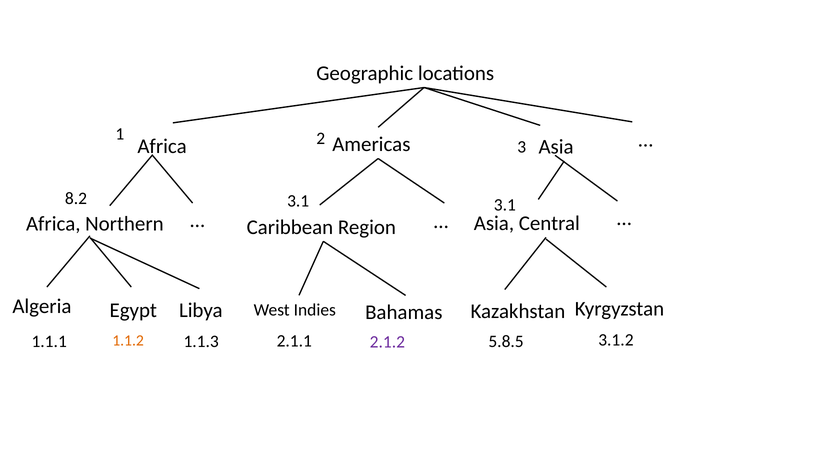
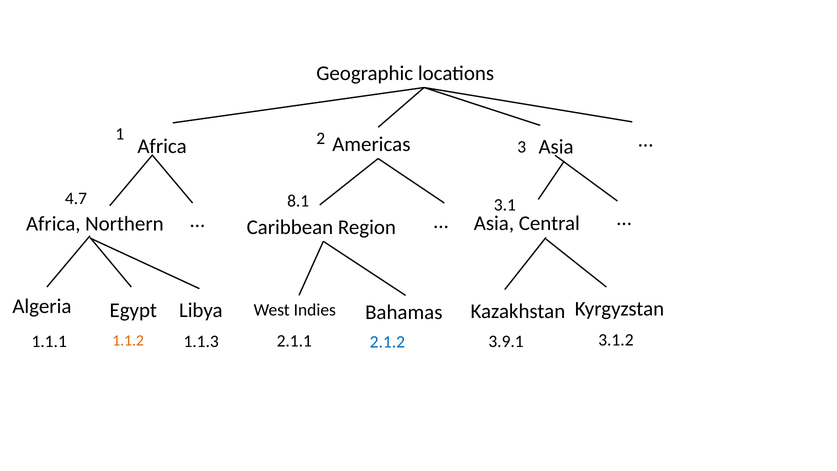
8.2: 8.2 -> 4.7
3.1 at (298, 201): 3.1 -> 8.1
2.1.2 colour: purple -> blue
5.8.5: 5.8.5 -> 3.9.1
